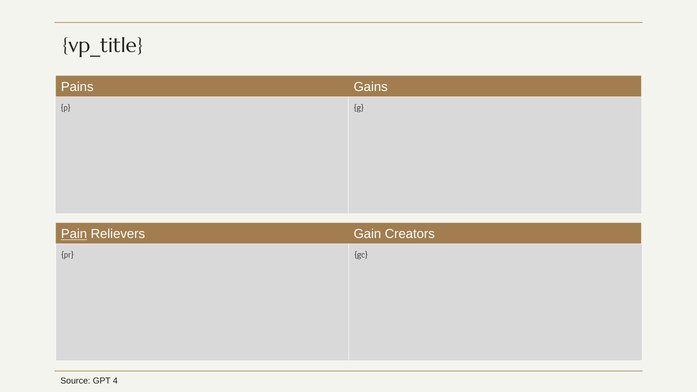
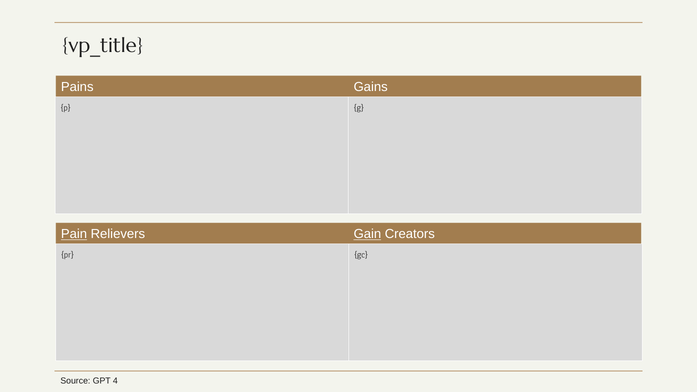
Gain underline: none -> present
